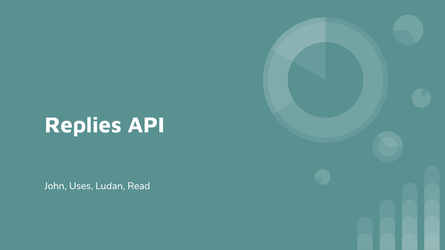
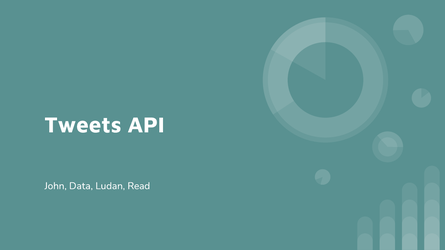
Replies: Replies -> Tweets
Uses: Uses -> Data
